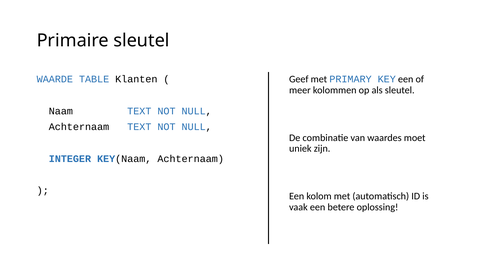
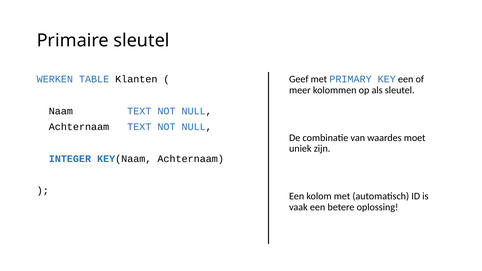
WAARDE: WAARDE -> WERKEN
